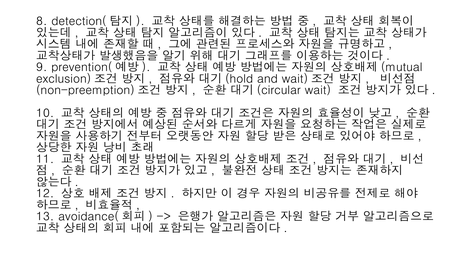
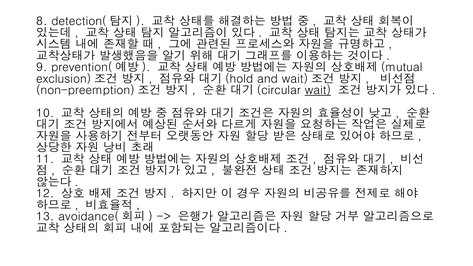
wait underline: none -> present
